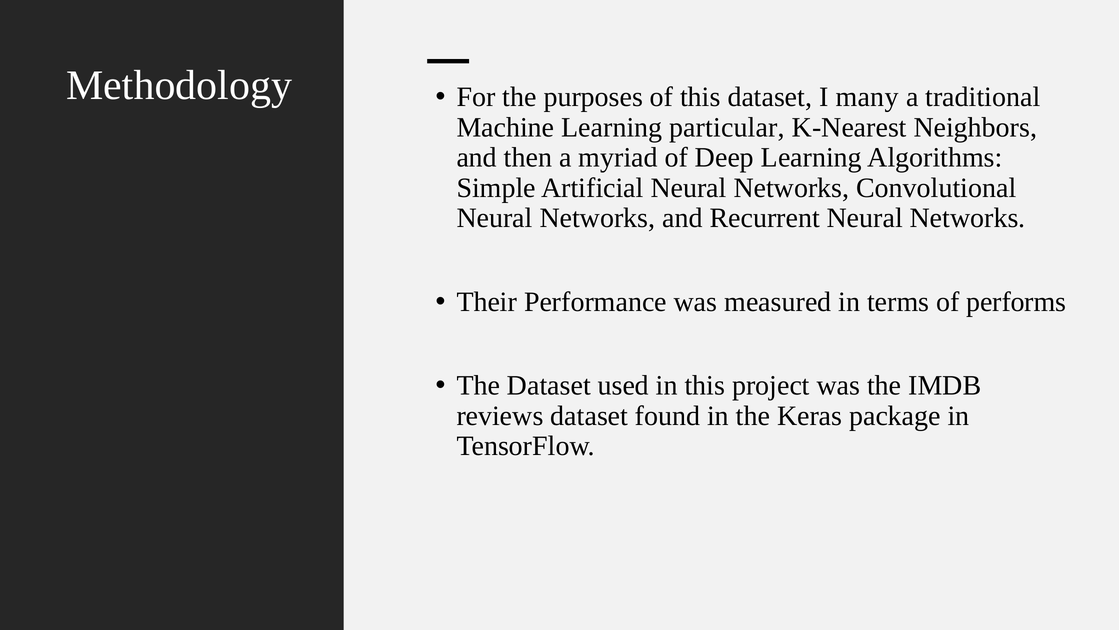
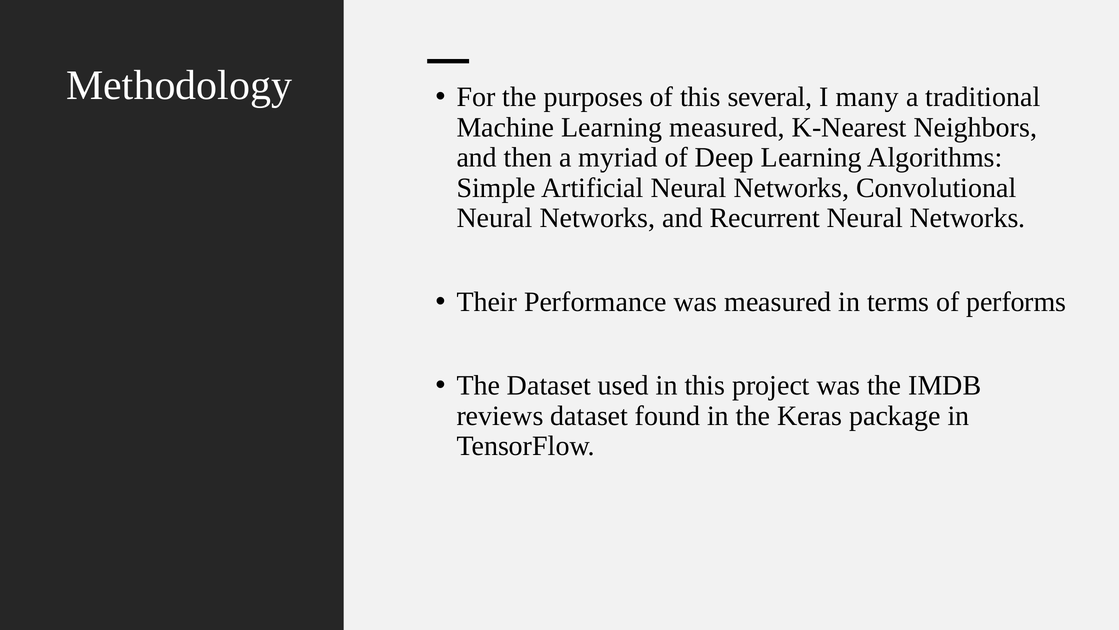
this dataset: dataset -> several
Learning particular: particular -> measured
